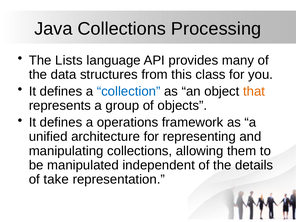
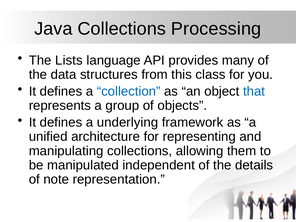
that colour: orange -> blue
operations: operations -> underlying
take: take -> note
